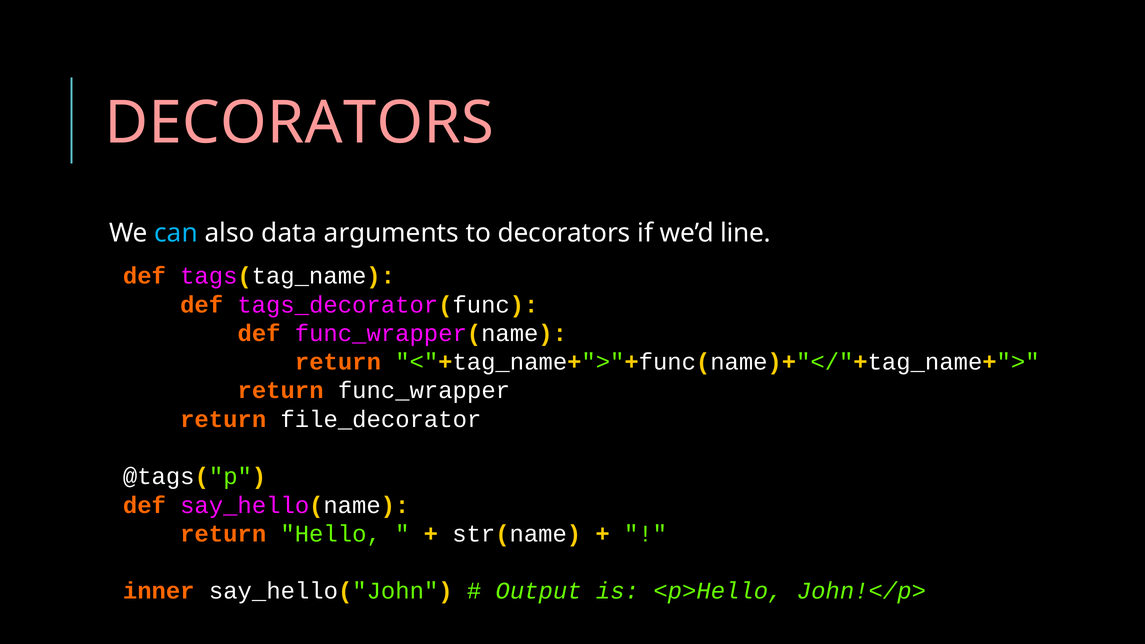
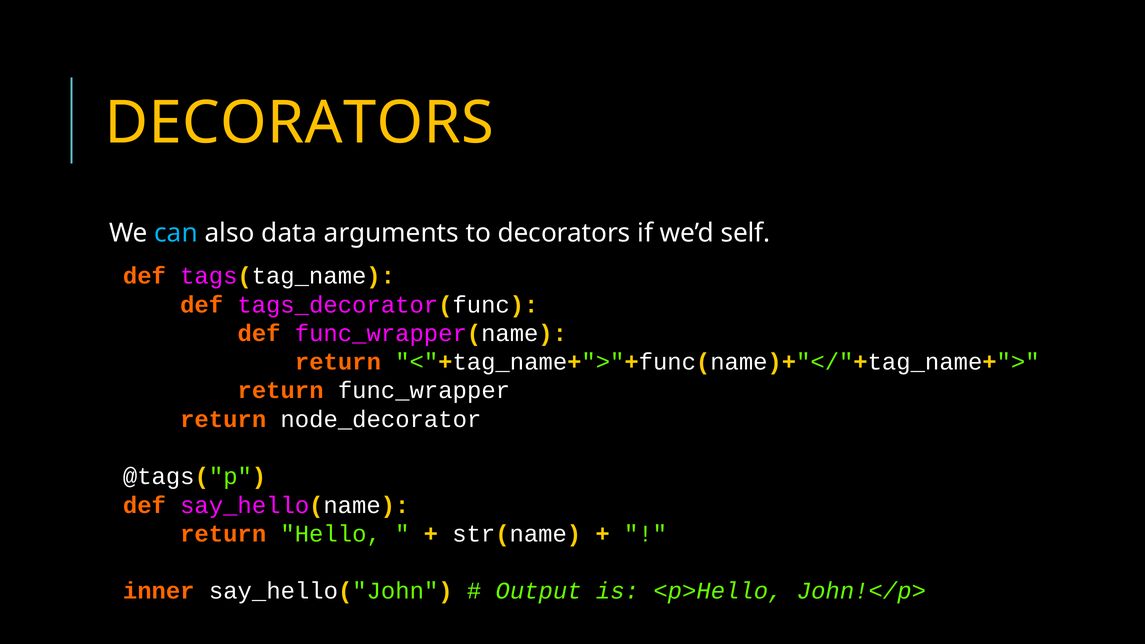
DECORATORS at (299, 123) colour: pink -> yellow
line: line -> self
file_decorator: file_decorator -> node_decorator
